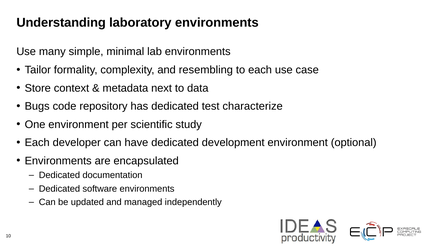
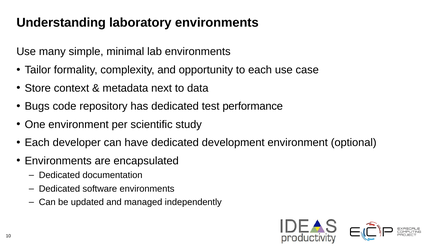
resembling: resembling -> opportunity
characterize: characterize -> performance
